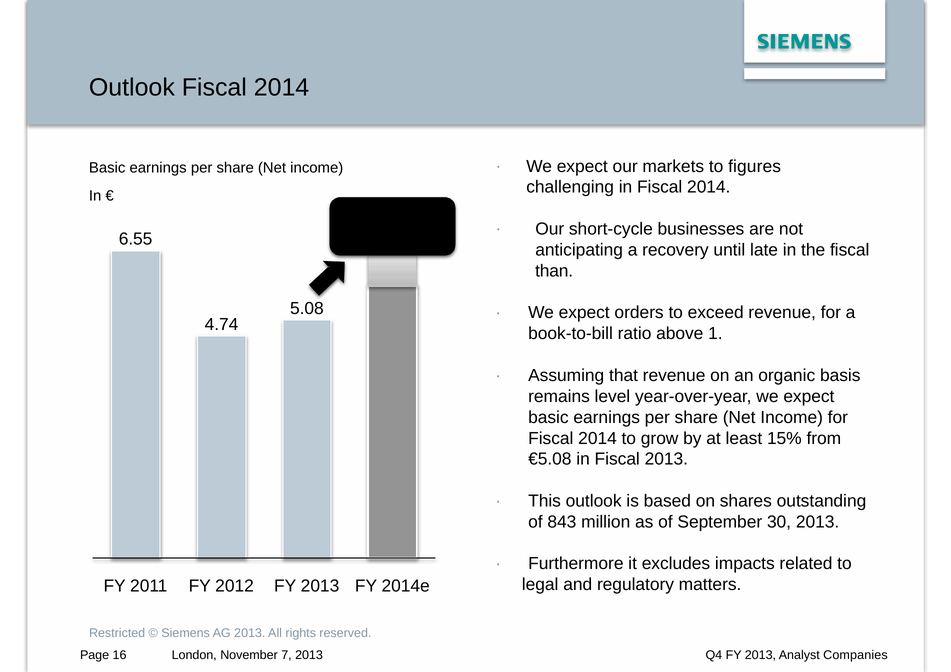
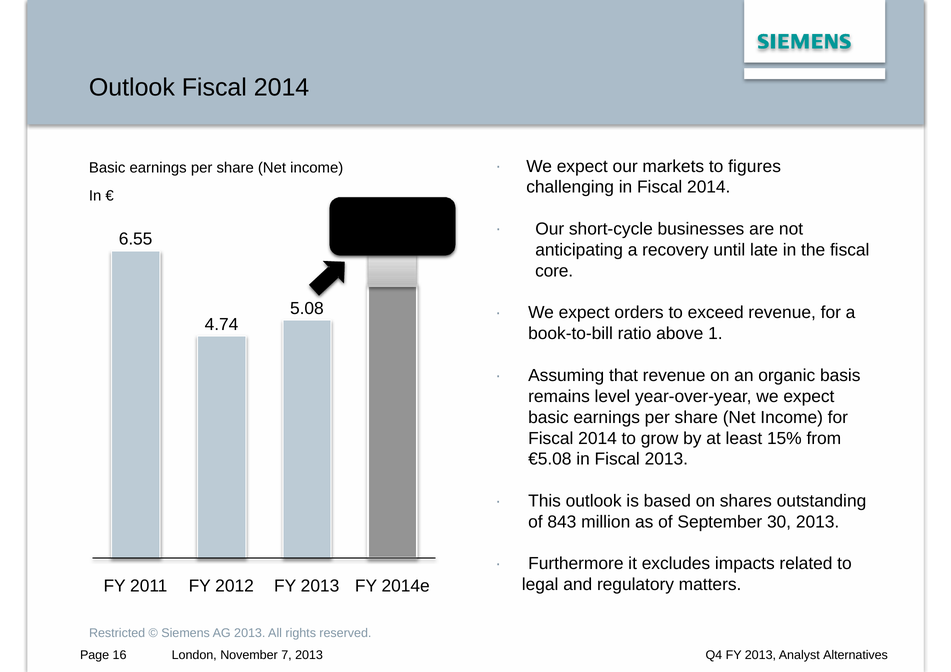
than: than -> core
Companies: Companies -> Alternatives
